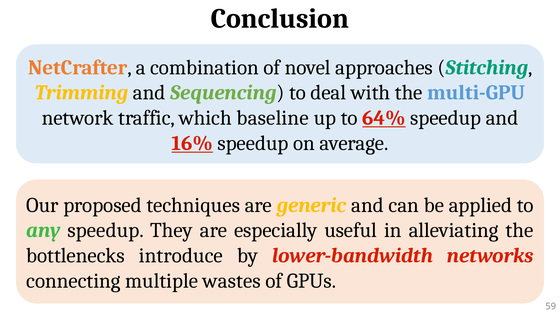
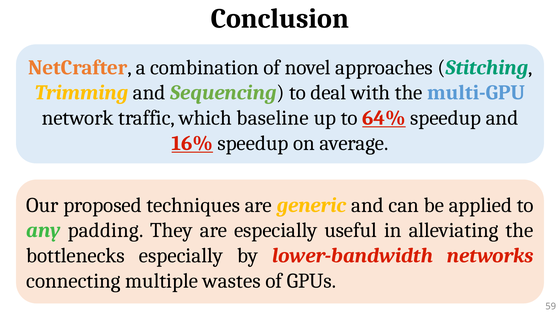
any speedup: speedup -> padding
bottlenecks introduce: introduce -> especially
